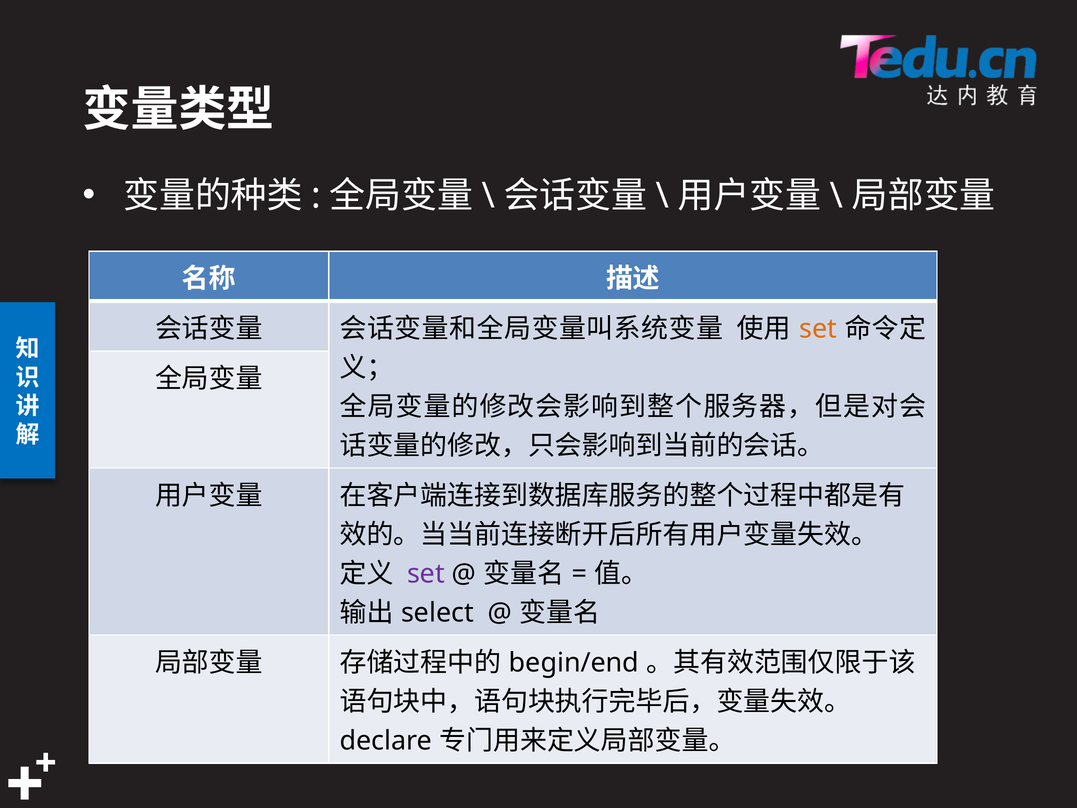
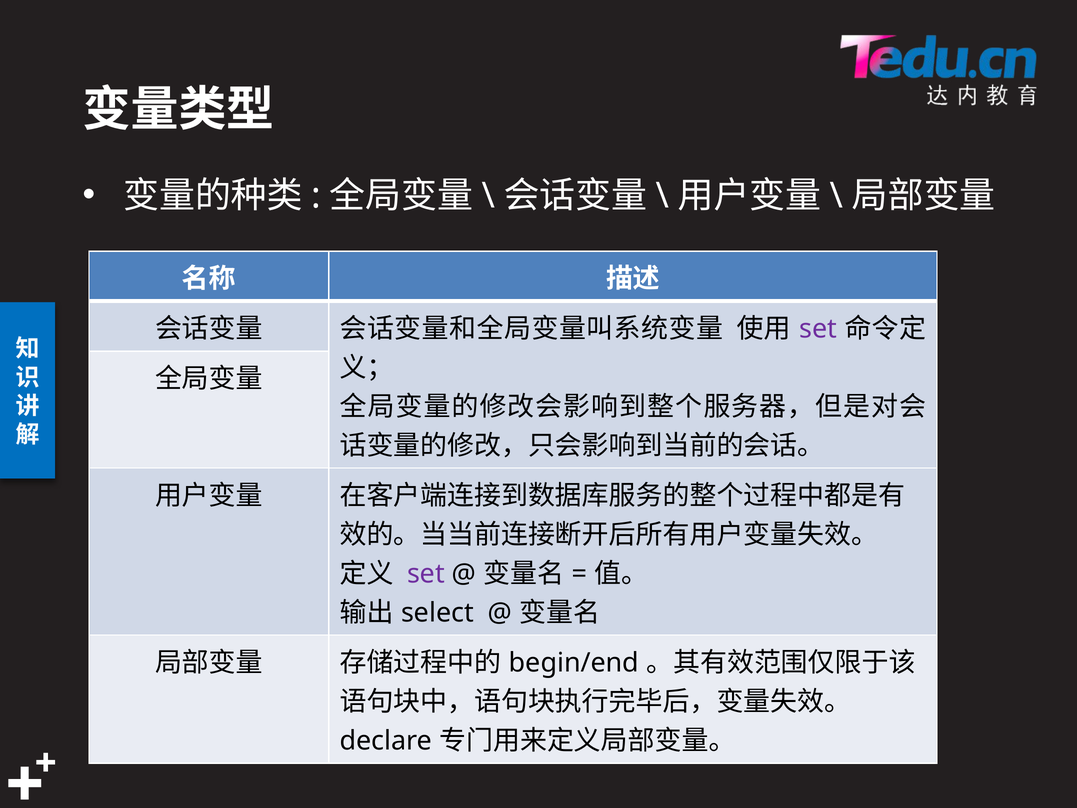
set at (818, 329) colour: orange -> purple
